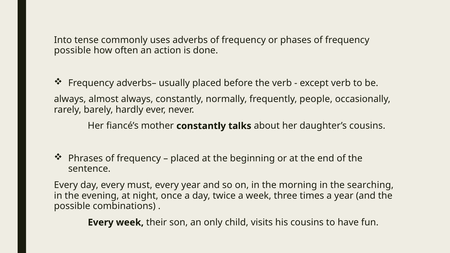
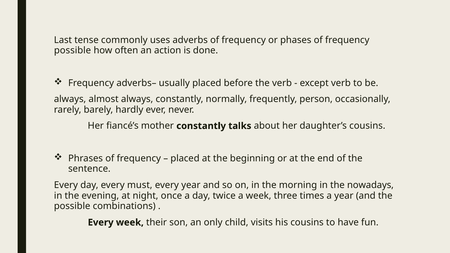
Into: Into -> Last
people: people -> person
searching: searching -> nowadays
